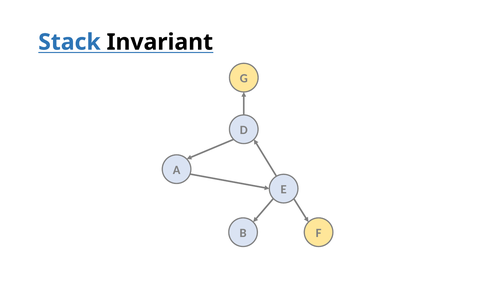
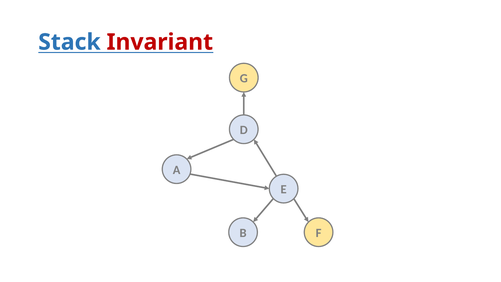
Invariant colour: black -> red
